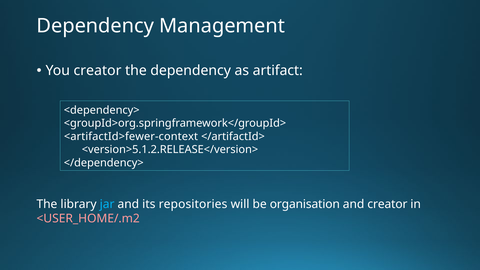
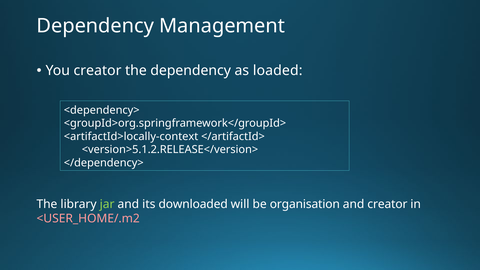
artifact: artifact -> loaded
<artifactId>fewer-context: <artifactId>fewer-context -> <artifactId>locally-context
jar colour: light blue -> light green
repositories: repositories -> downloaded
